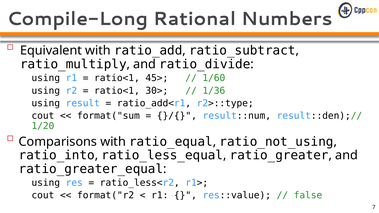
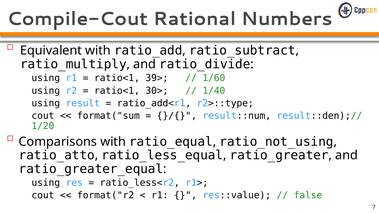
Compile-Long: Compile-Long -> Compile-Cout
45>: 45> -> 39>
1/36: 1/36 -> 1/40
ratio_into: ratio_into -> ratio_atto
